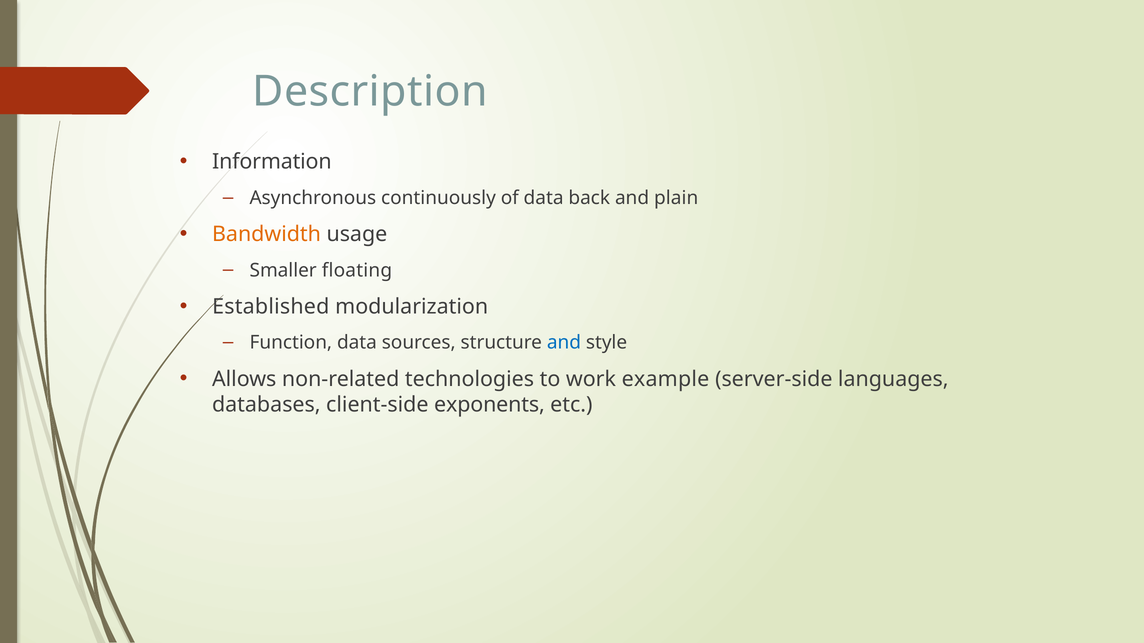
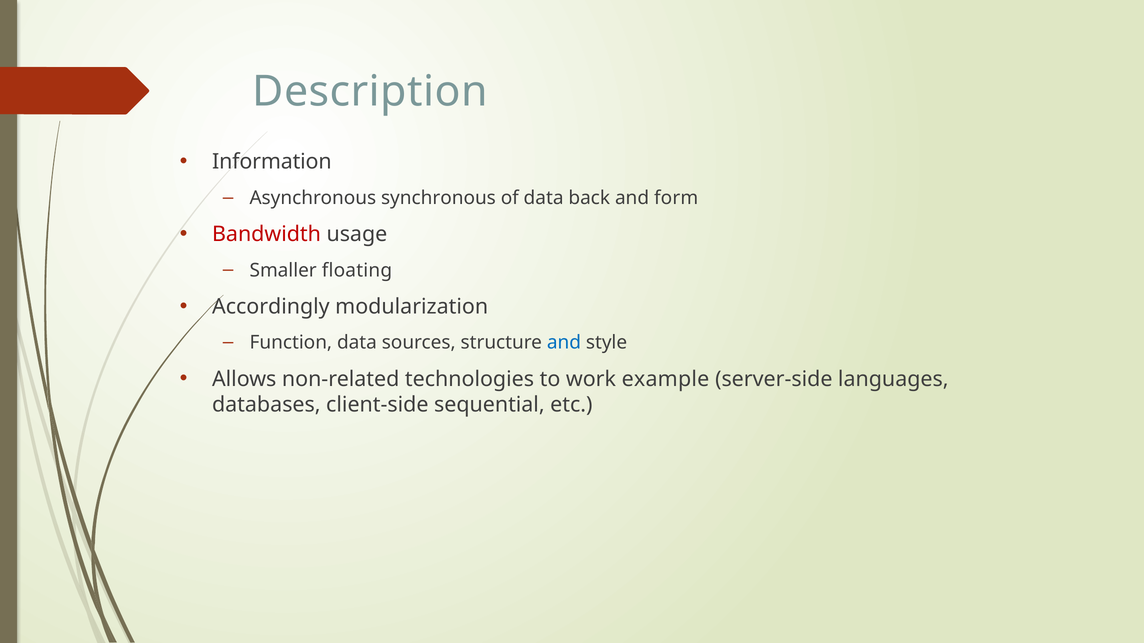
continuously: continuously -> synchronous
plain: plain -> form
Bandwidth colour: orange -> red
Established: Established -> Accordingly
exponents: exponents -> sequential
